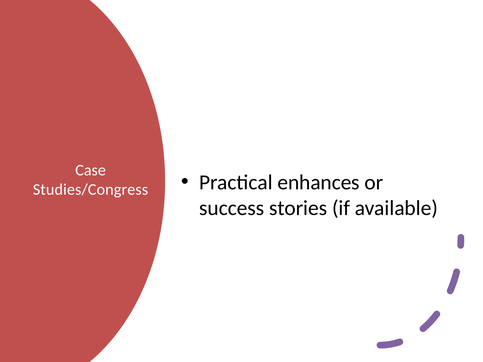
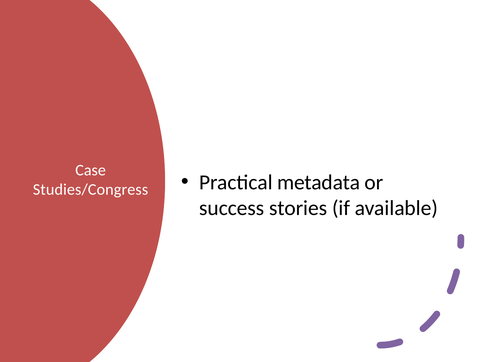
enhances: enhances -> metadata
